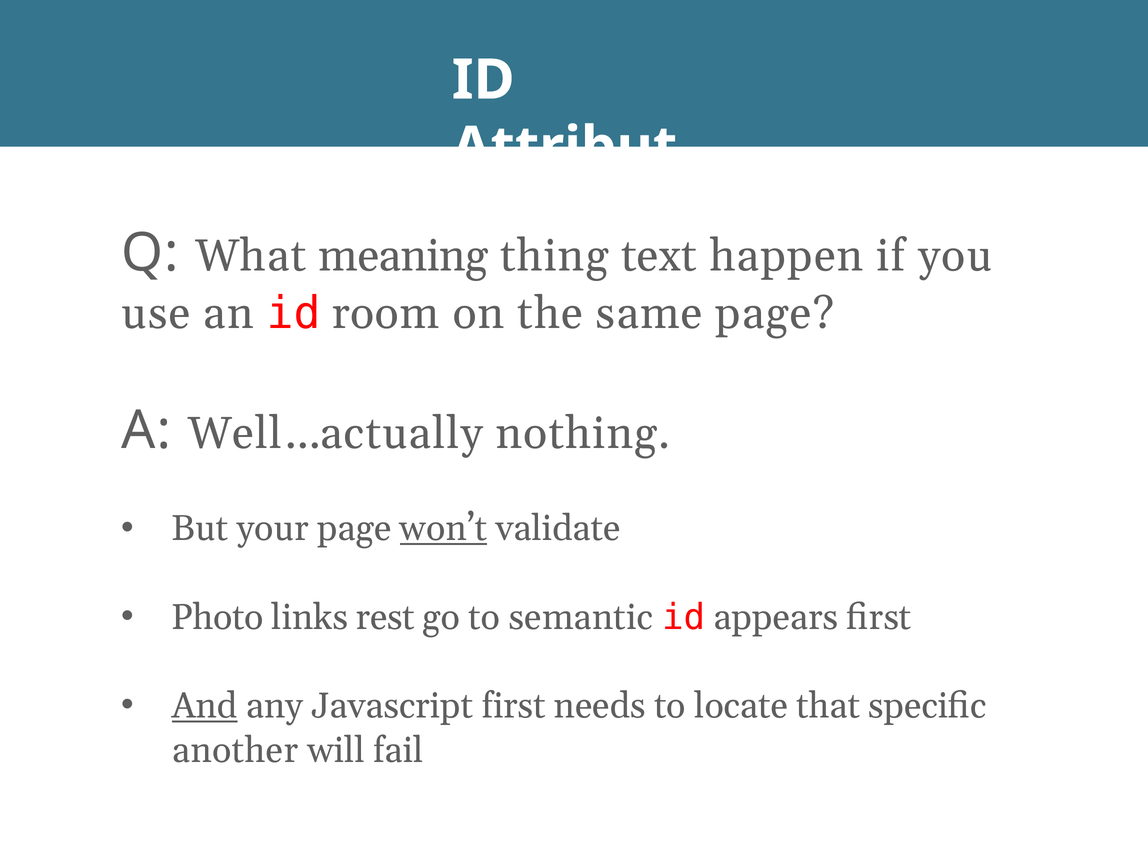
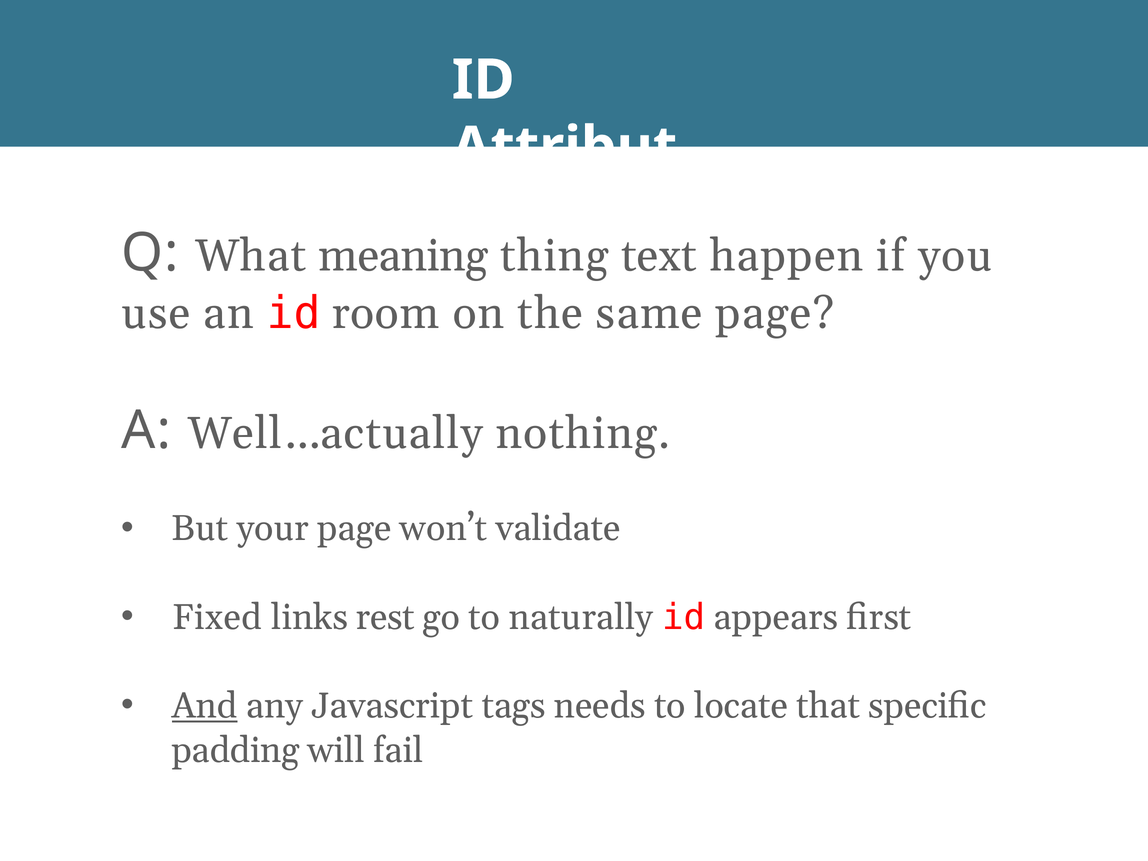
won’t underline: present -> none
Photo: Photo -> Fixed
semantic: semantic -> naturally
Javascript first: first -> tags
another: another -> padding
